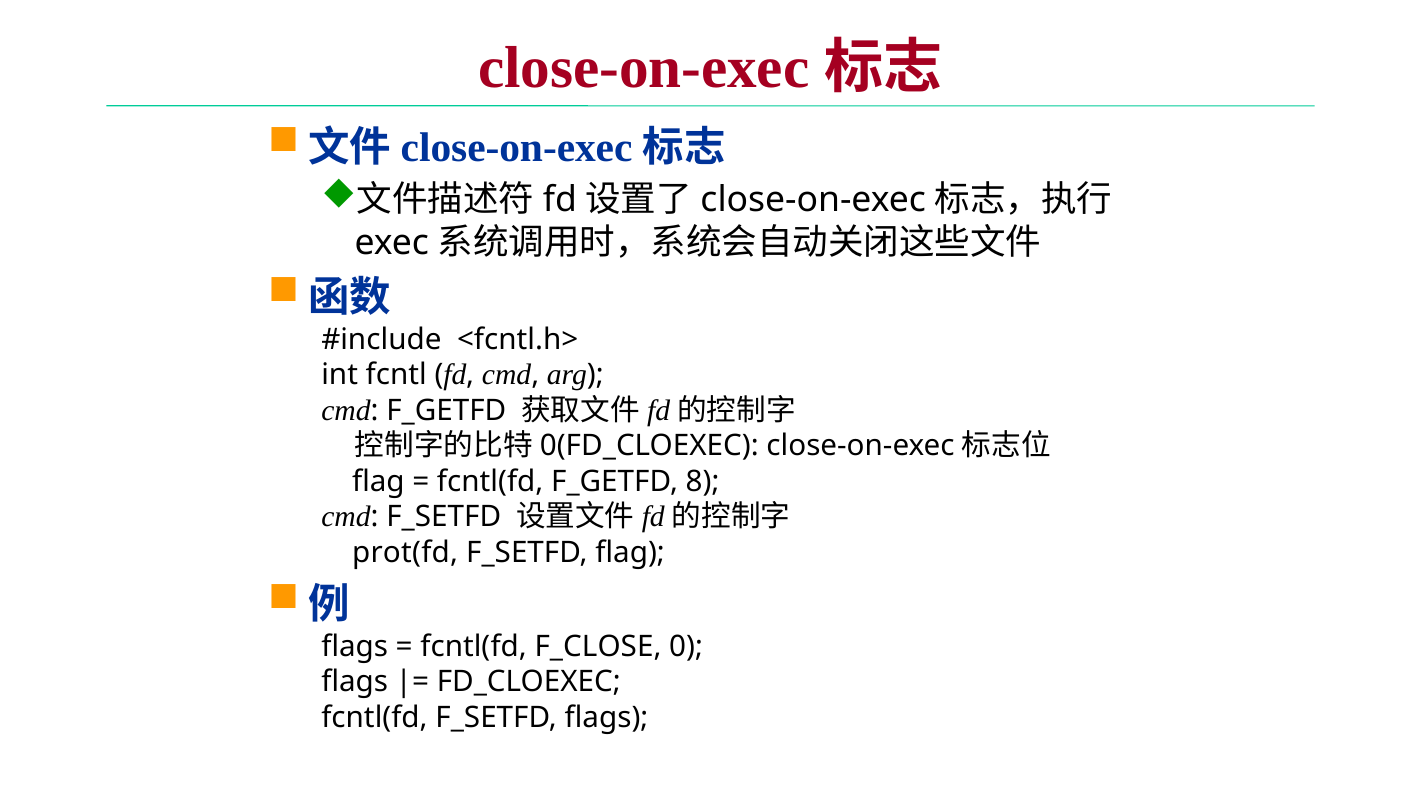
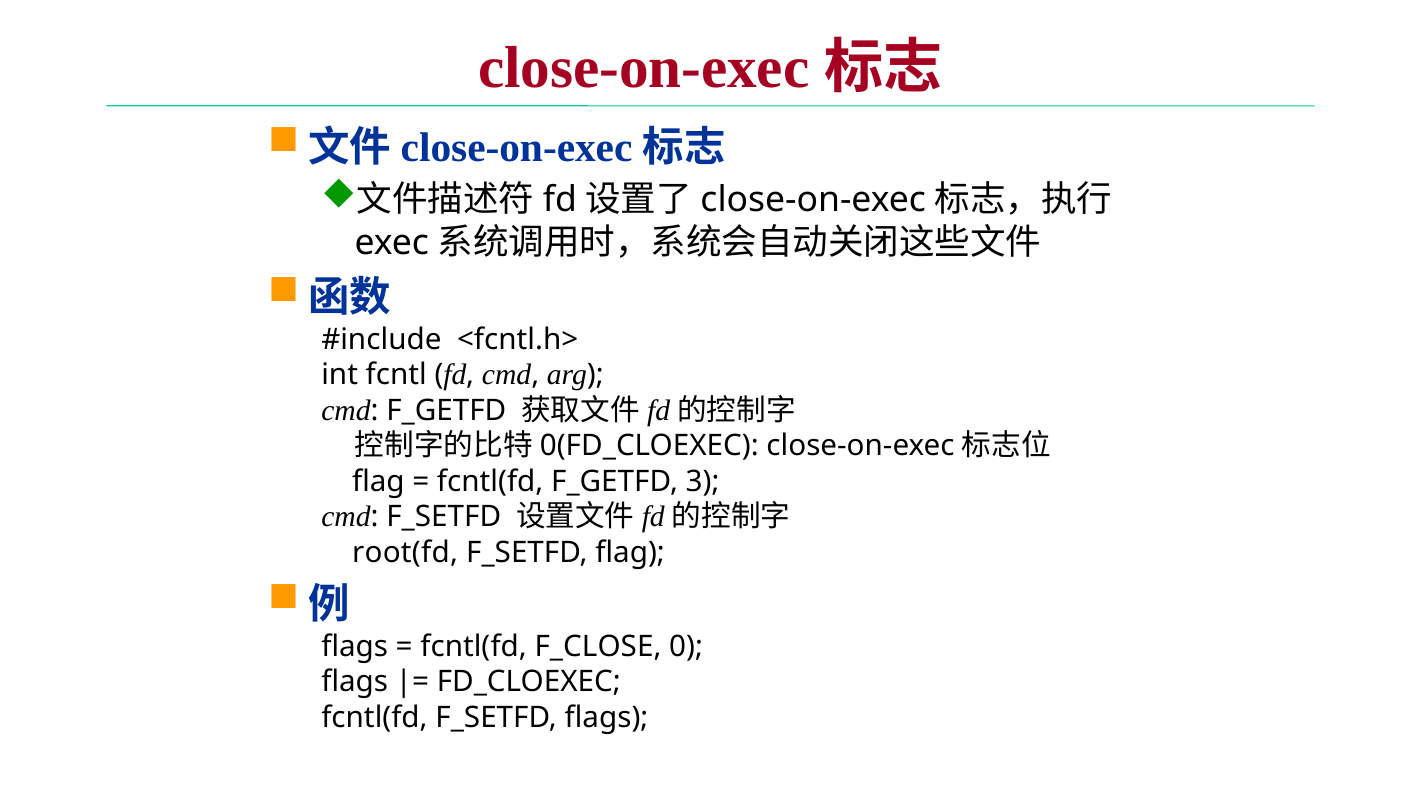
8: 8 -> 3
prot(fd: prot(fd -> root(fd
